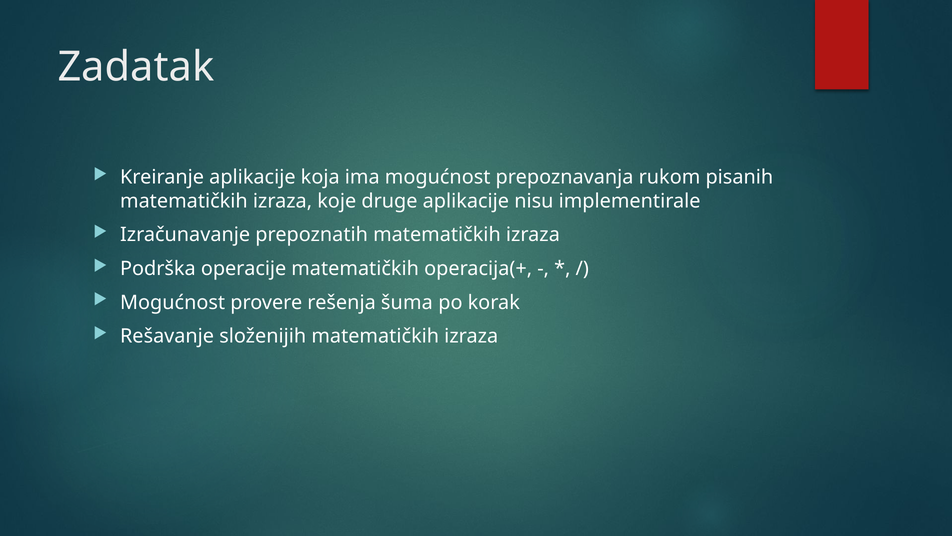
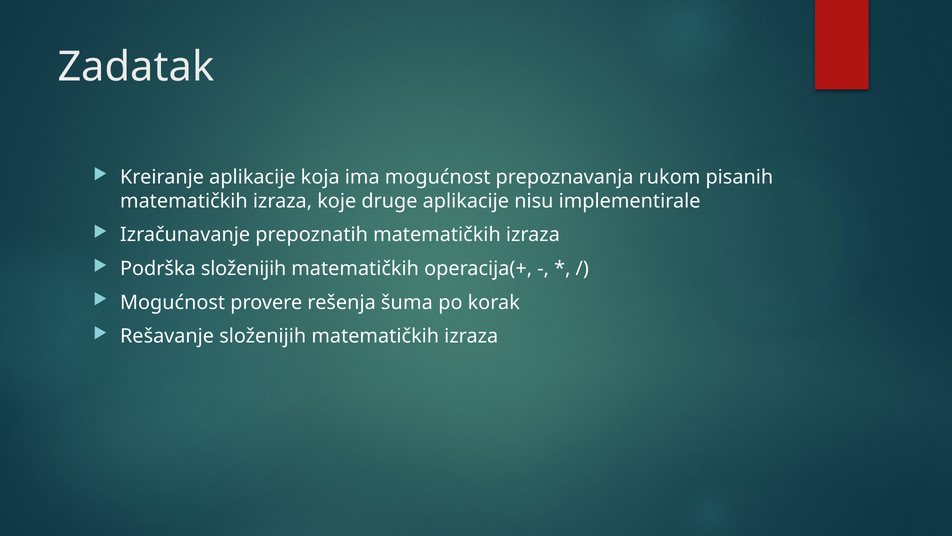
Podrška operacije: operacije -> složenijih
